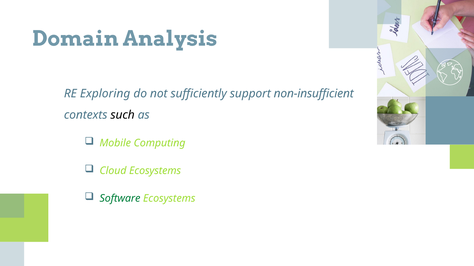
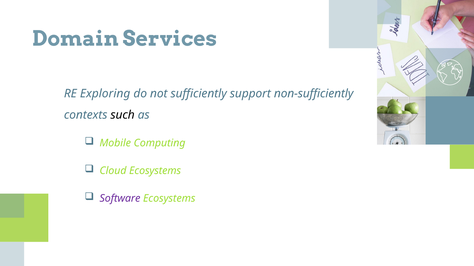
Analysis: Analysis -> Services
non-insufficient: non-insufficient -> non-sufficiently
Software colour: green -> purple
